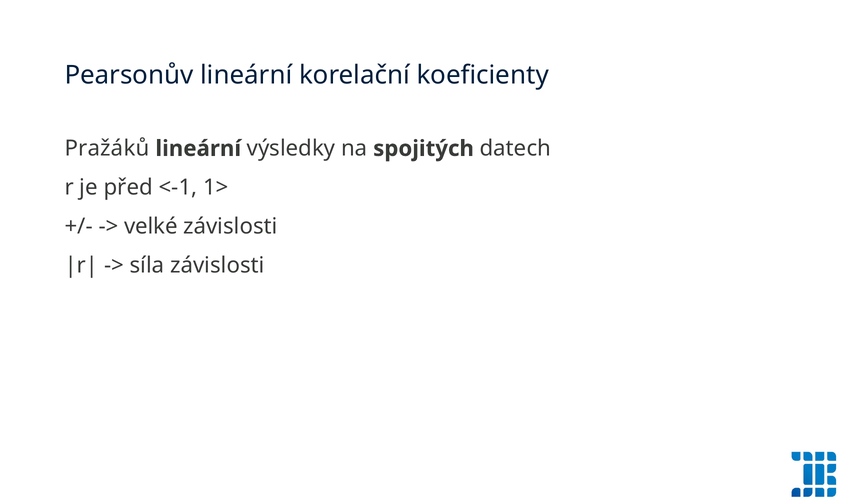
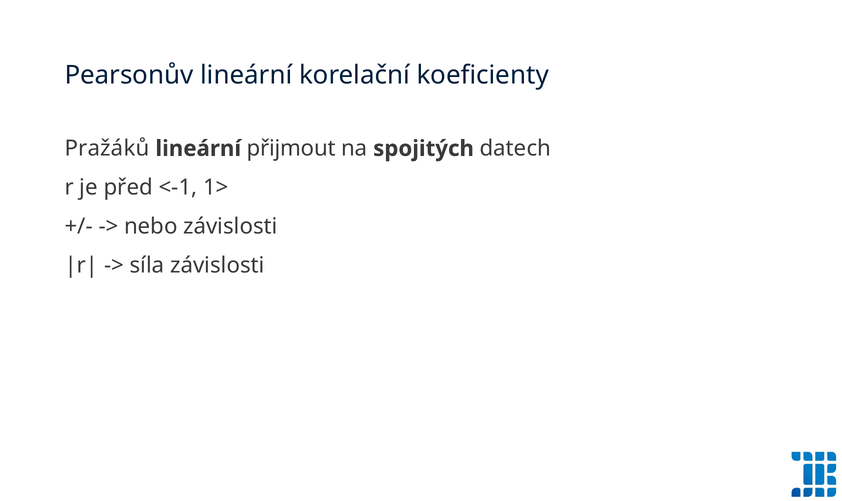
výsledky: výsledky -> přijmout
velké: velké -> nebo
